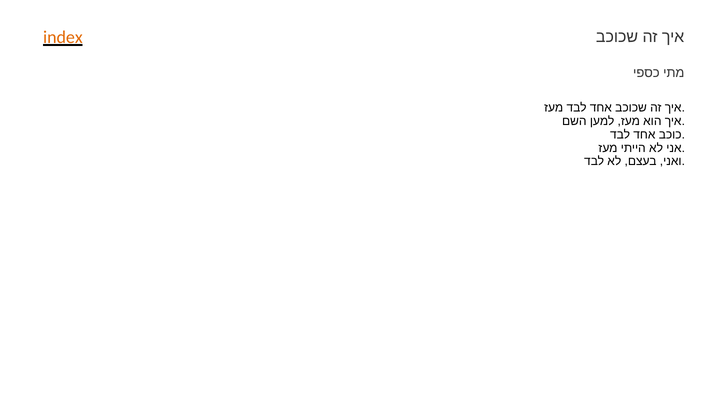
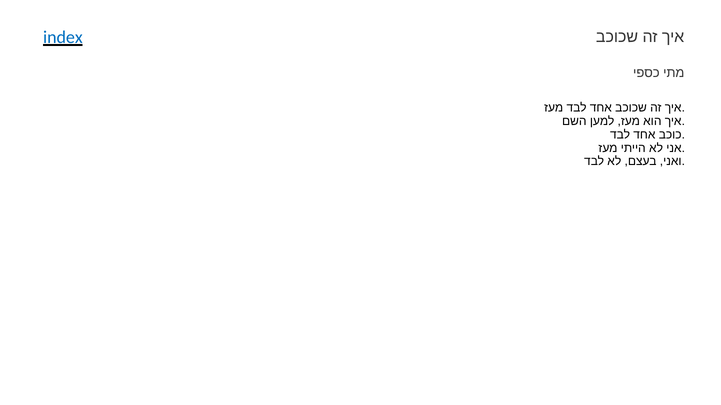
index colour: orange -> blue
